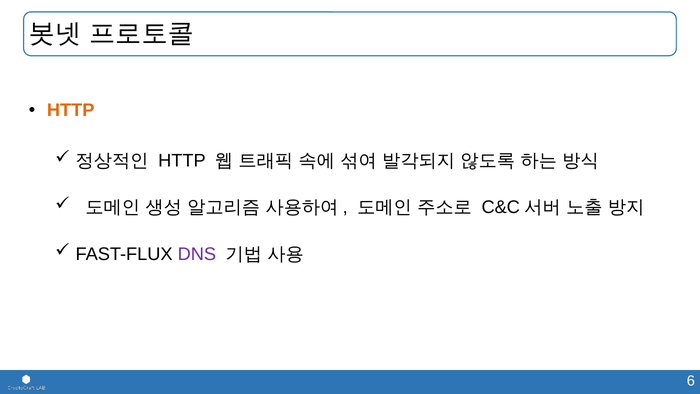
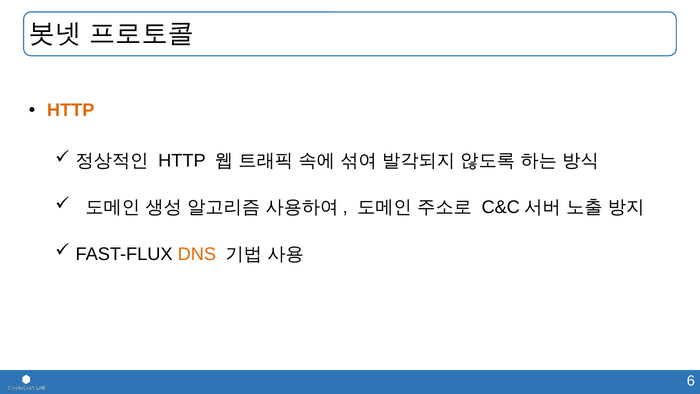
DNS colour: purple -> orange
